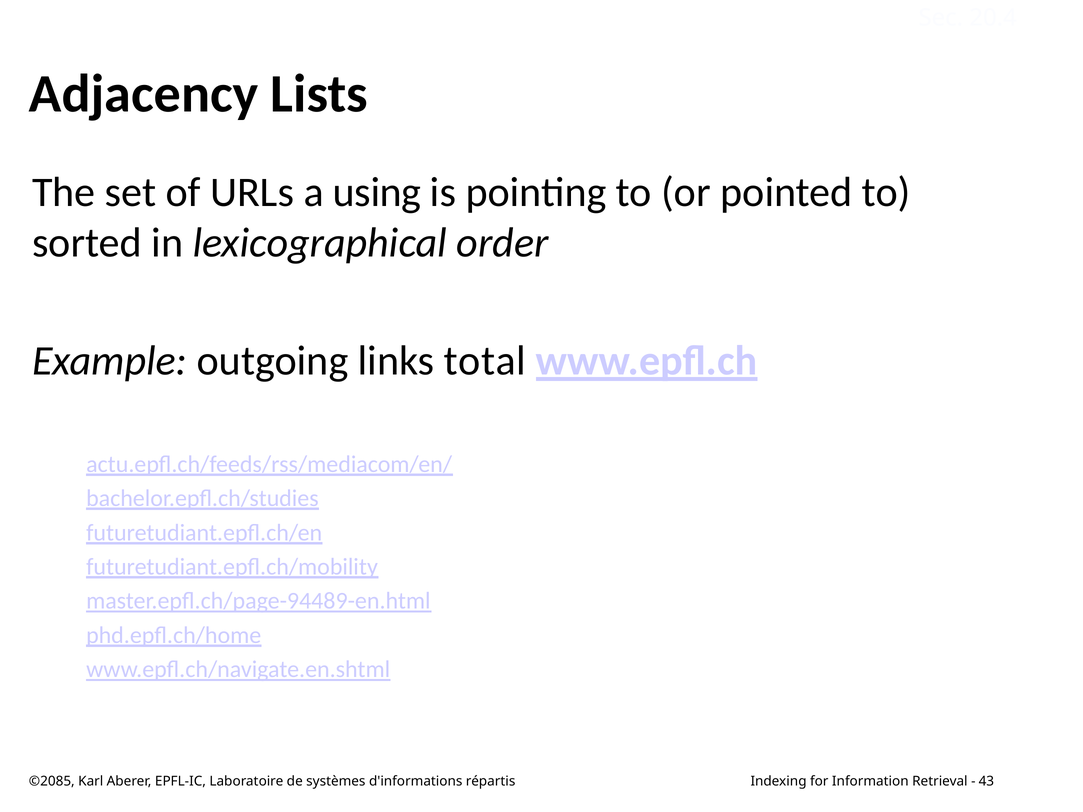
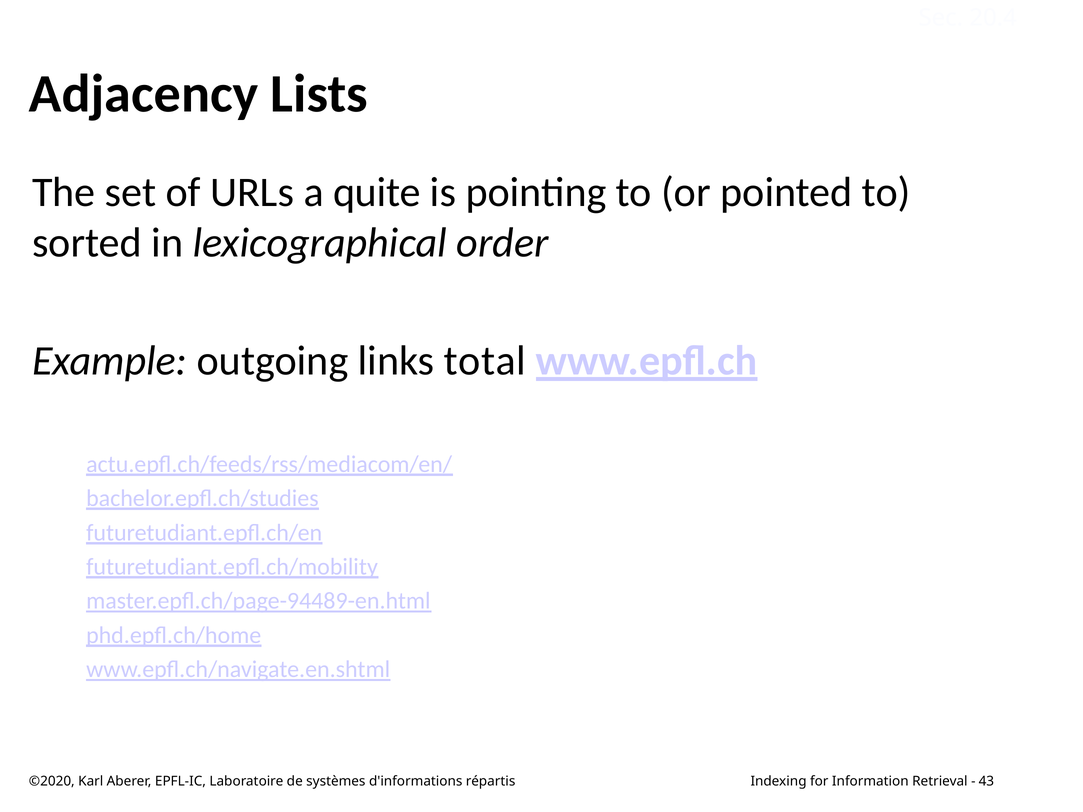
using: using -> quite
©2085: ©2085 -> ©2020
